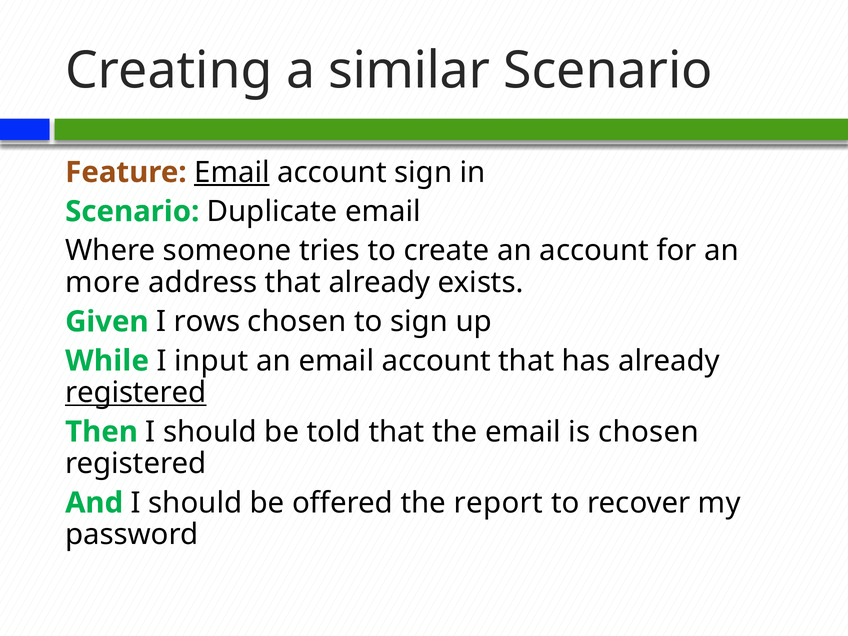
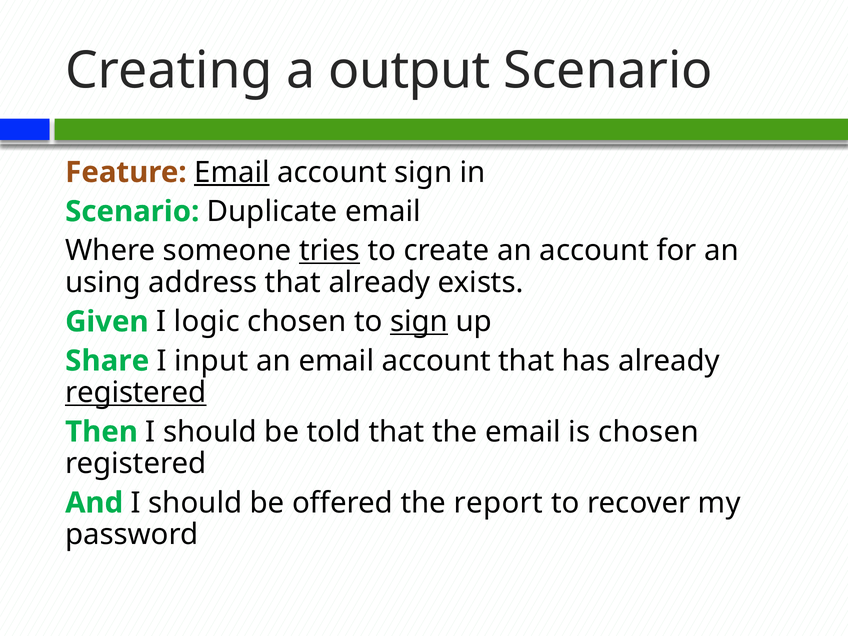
similar: similar -> output
tries underline: none -> present
more: more -> using
rows: rows -> logic
sign at (419, 322) underline: none -> present
While: While -> Share
